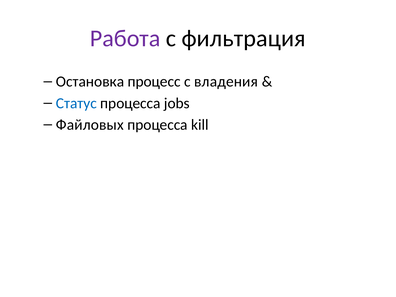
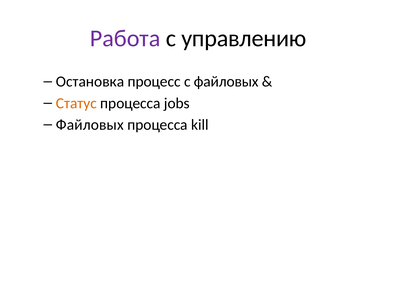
фильтрация: фильтрация -> управлению
с владения: владения -> файловых
Статус colour: blue -> orange
